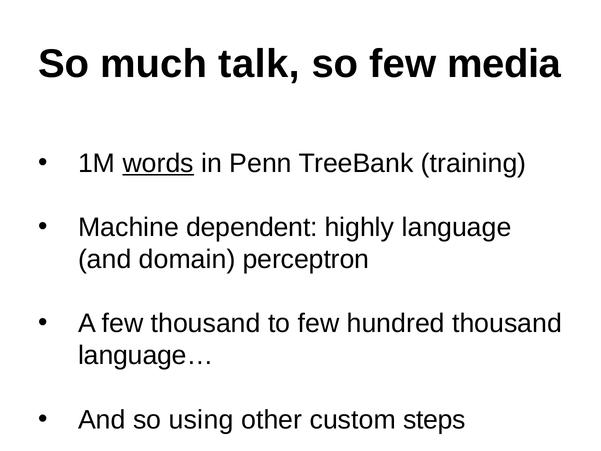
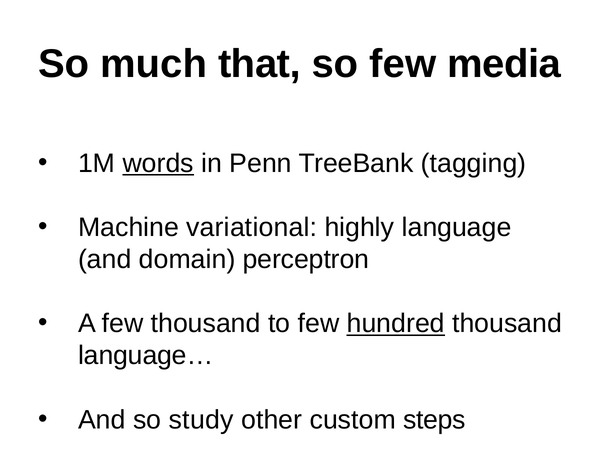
talk: talk -> that
training: training -> tagging
dependent: dependent -> variational
hundred underline: none -> present
using: using -> study
